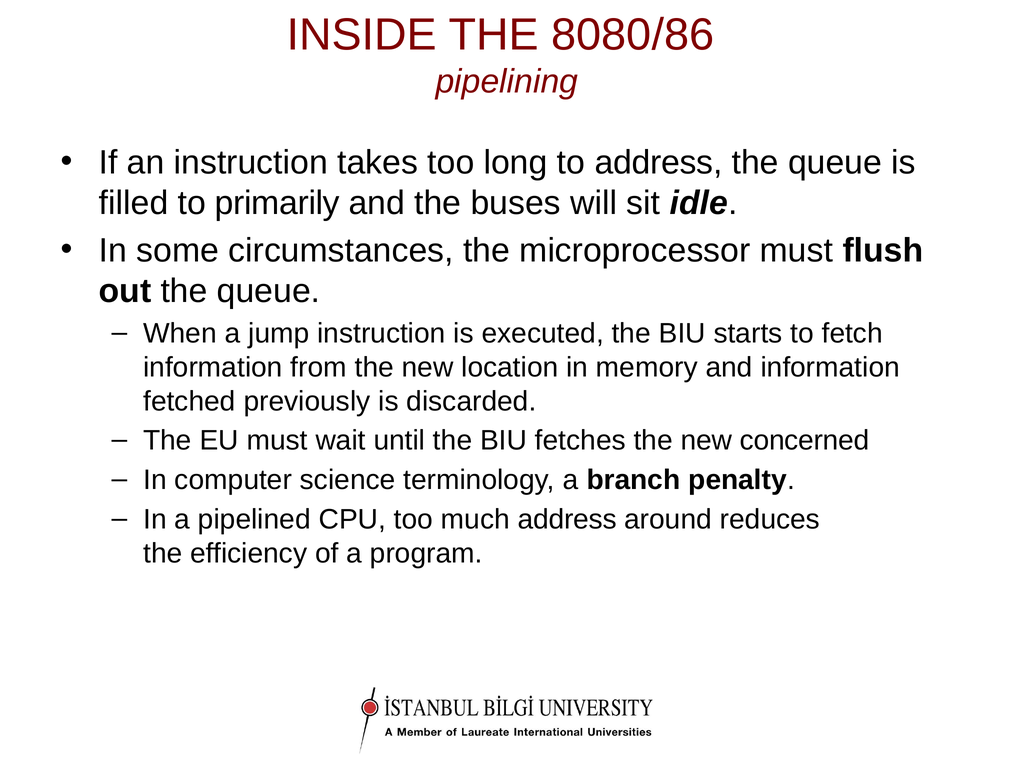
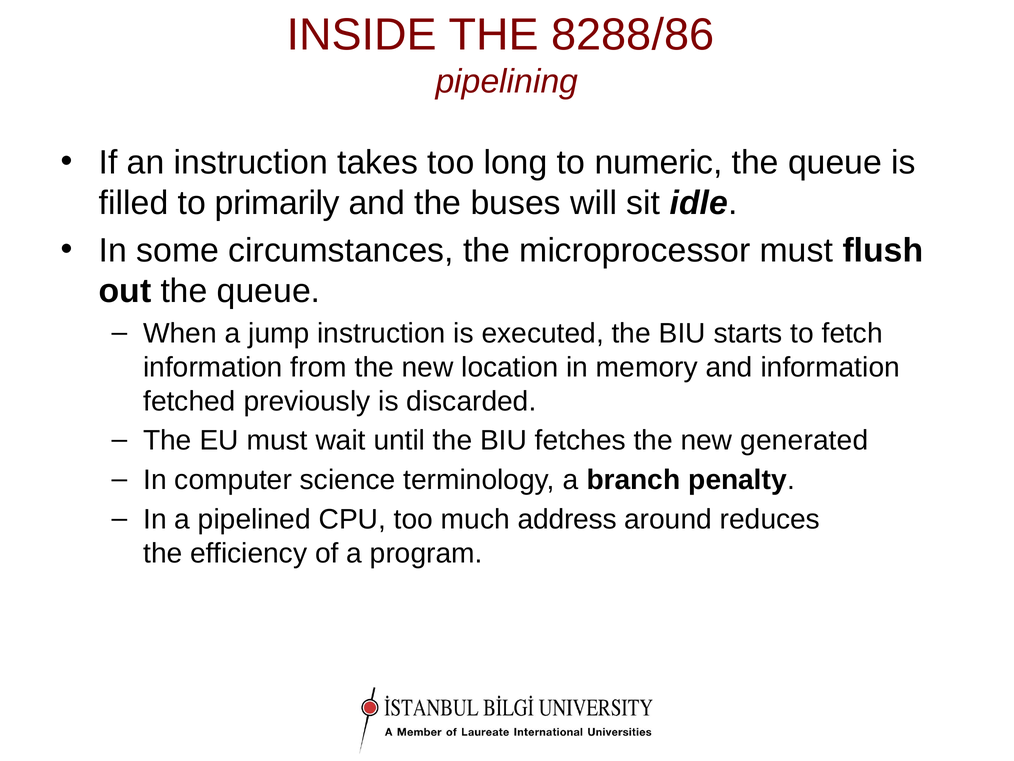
8080/86: 8080/86 -> 8288/86
to address: address -> numeric
concerned: concerned -> generated
